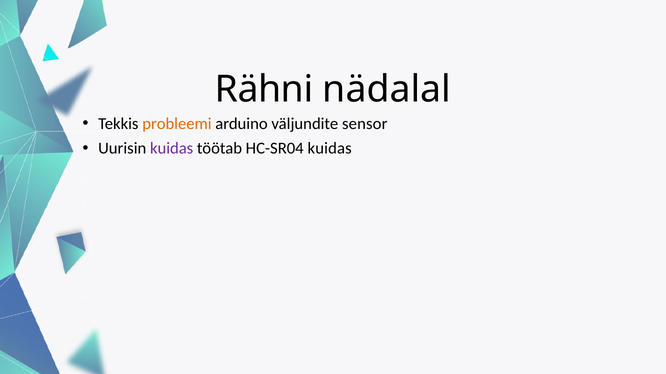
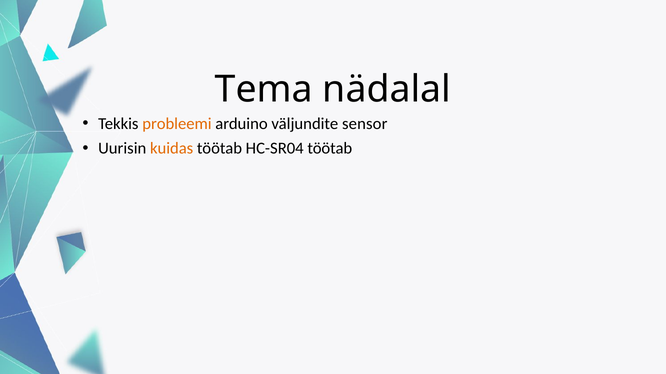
Rähni: Rähni -> Tema
kuidas at (172, 149) colour: purple -> orange
HC-SR04 kuidas: kuidas -> töötab
